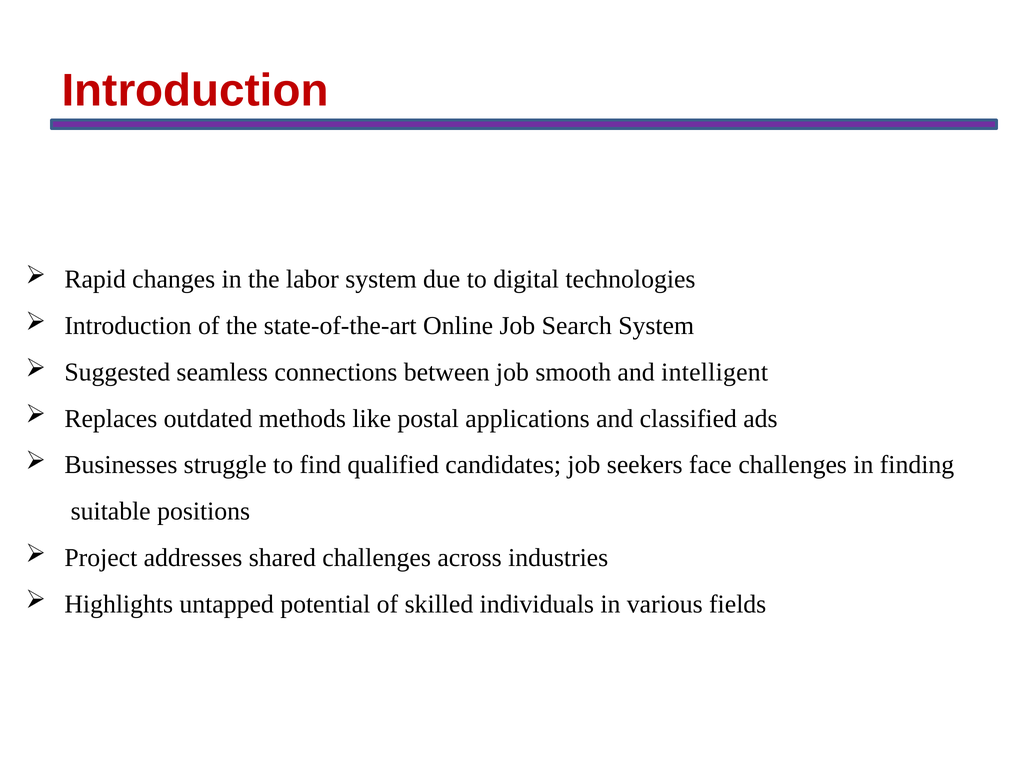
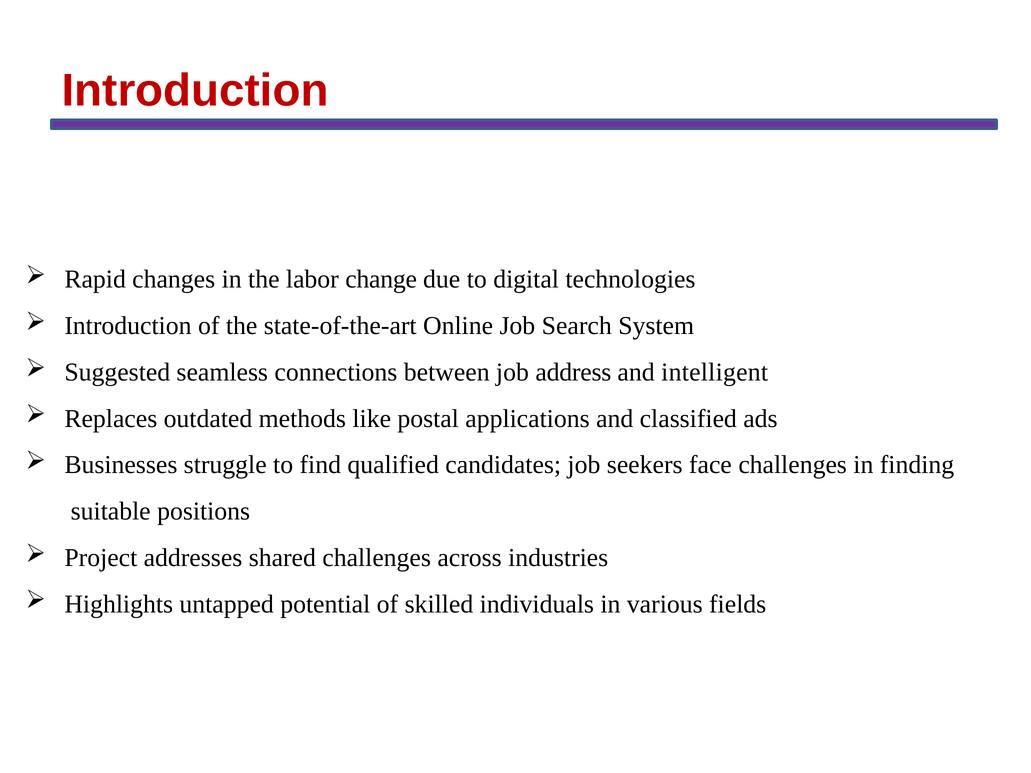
labor system: system -> change
smooth: smooth -> address
